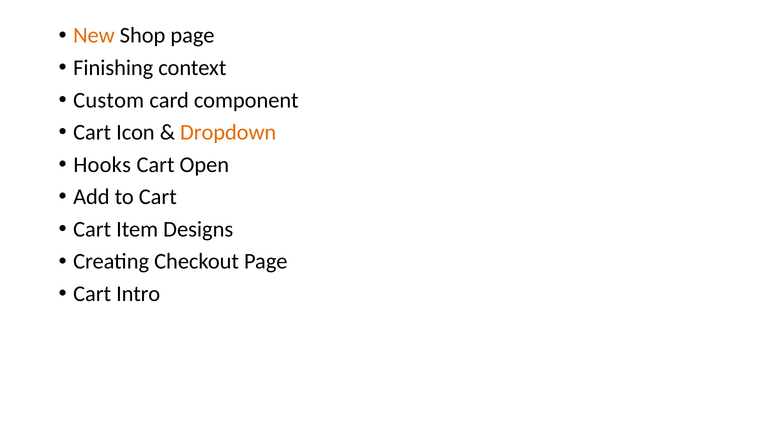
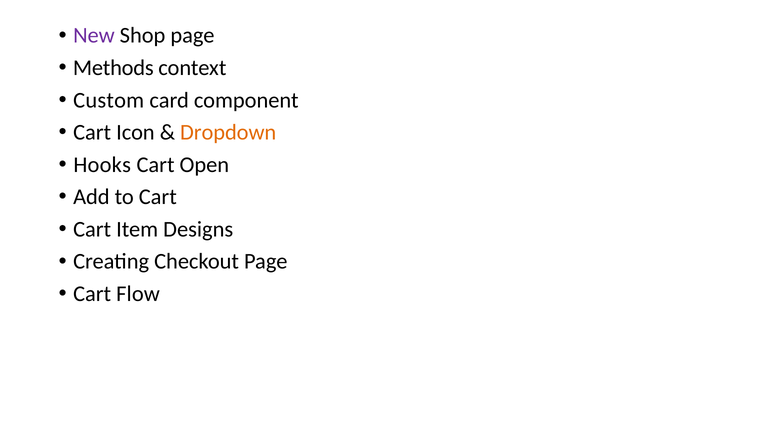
New colour: orange -> purple
Finishing: Finishing -> Methods
Intro: Intro -> Flow
